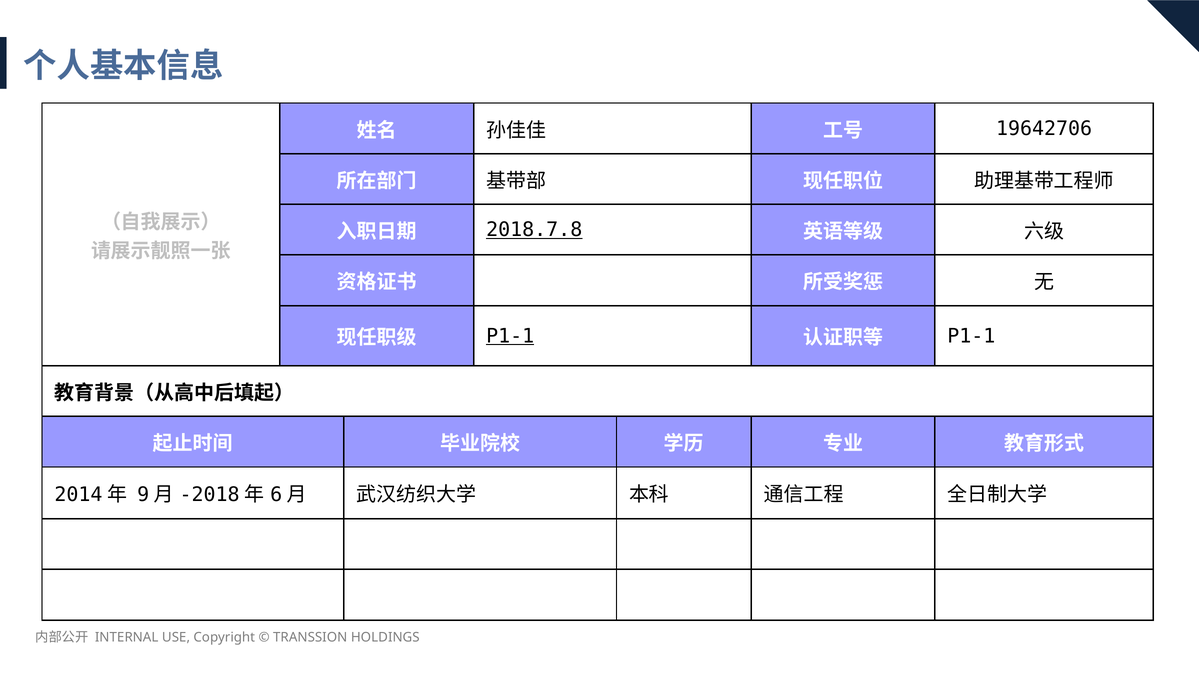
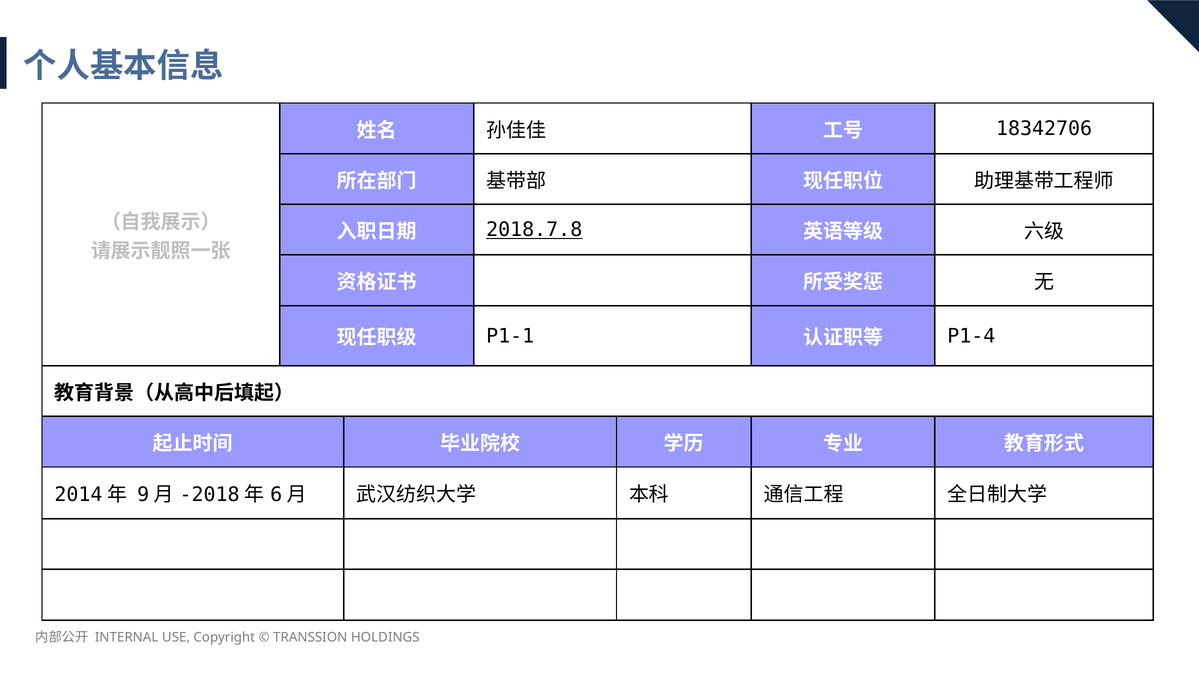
19642706: 19642706 -> 18342706
P1-1 at (510, 336) underline: present -> none
P1-1 at (971, 336): P1-1 -> P1-4
